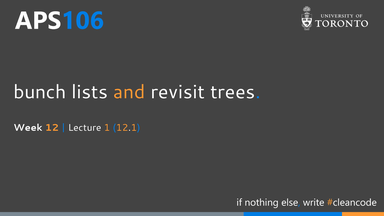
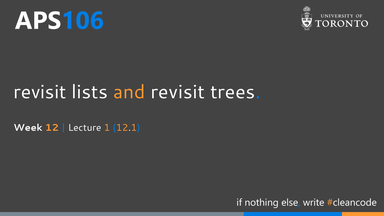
bunch at (40, 92): bunch -> revisit
